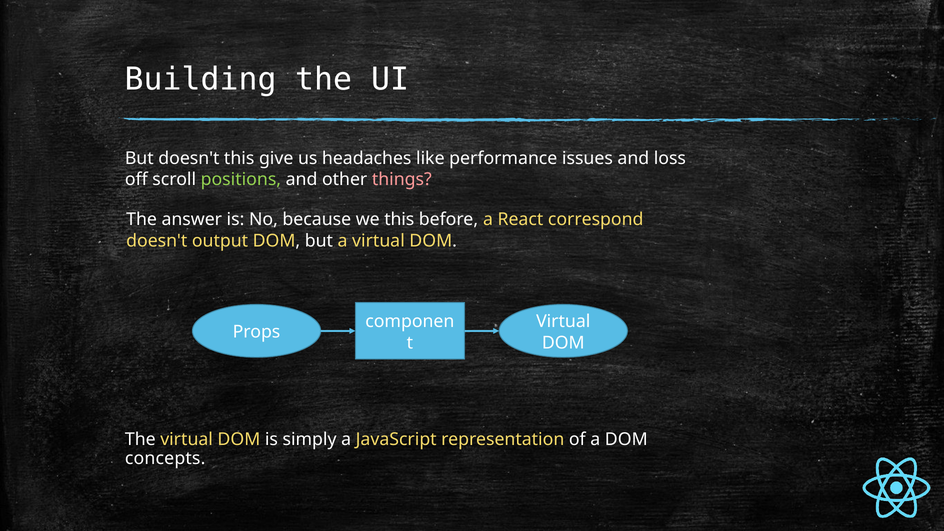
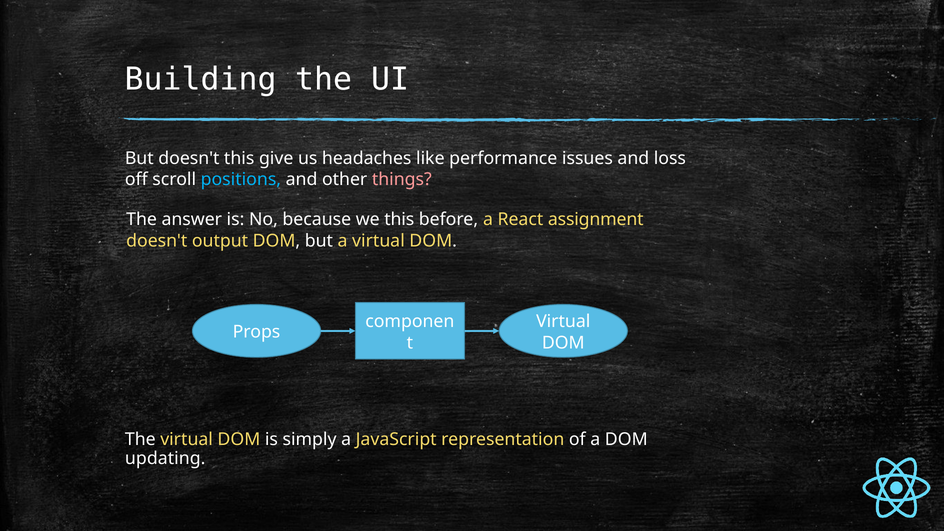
positions colour: light green -> light blue
correspond: correspond -> assignment
concepts: concepts -> updating
